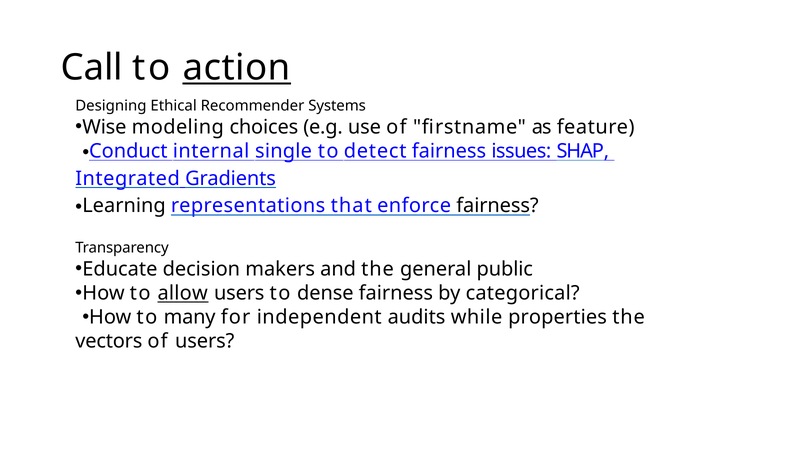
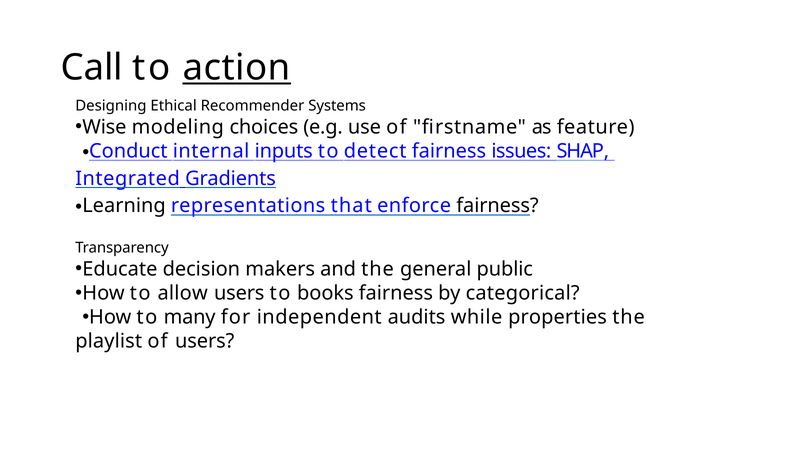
single: single -> inputs
allow underline: present -> none
dense: dense -> books
vectors: vectors -> playlist
